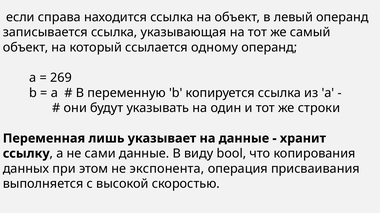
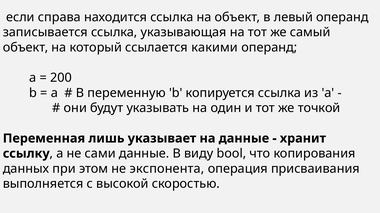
одному: одному -> какими
269: 269 -> 200
строки: строки -> точкой
